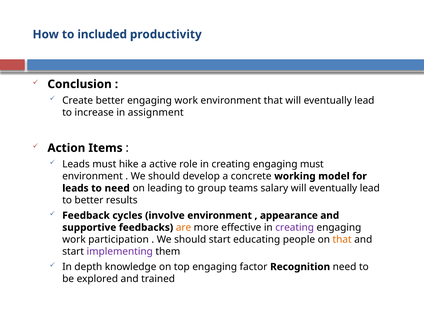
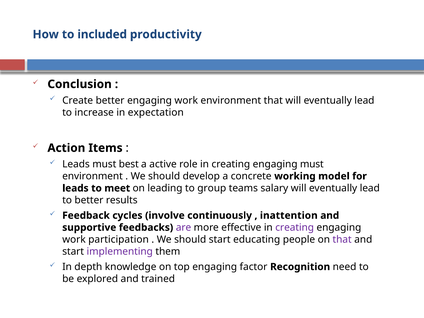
assignment: assignment -> expectation
hike: hike -> best
to need: need -> meet
involve environment: environment -> continuously
appearance: appearance -> inattention
are colour: orange -> purple
that at (342, 240) colour: orange -> purple
